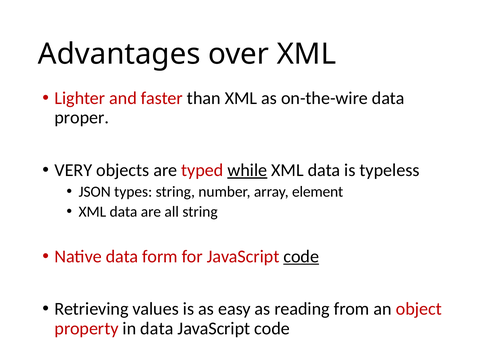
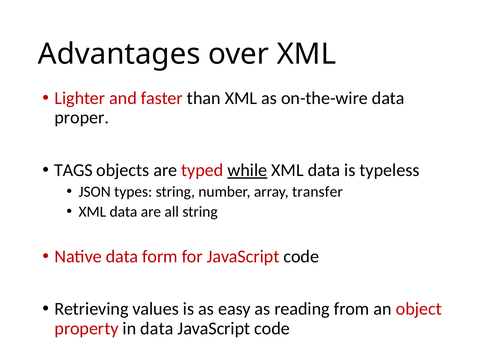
VERY: VERY -> TAGS
element: element -> transfer
code at (301, 256) underline: present -> none
